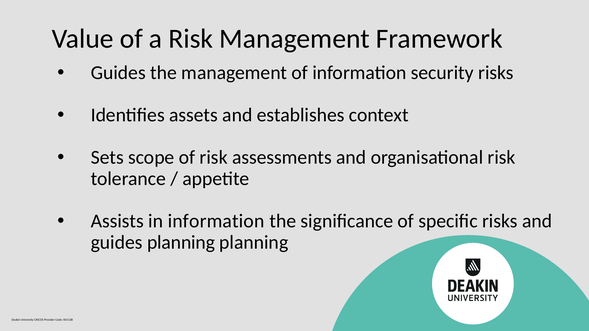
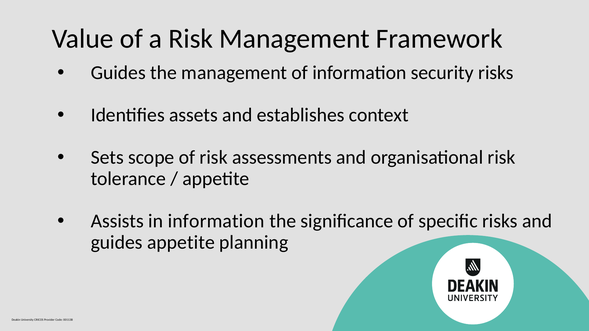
guides planning: planning -> appetite
